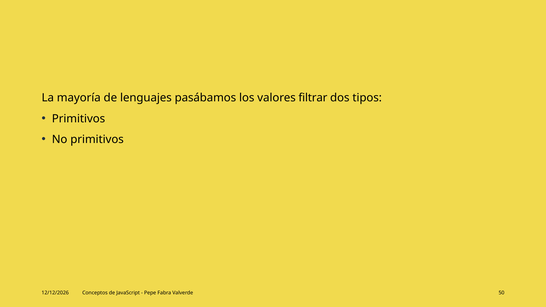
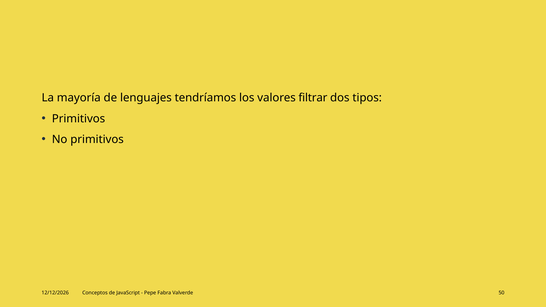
pasábamos: pasábamos -> tendríamos
